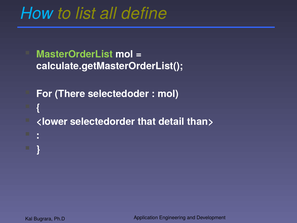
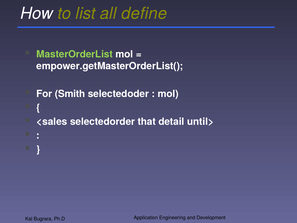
How colour: light blue -> white
calculate.getMasterOrderList(: calculate.getMasterOrderList( -> empower.getMasterOrderList(
There: There -> Smith
<lower: <lower -> <sales
than>: than> -> until>
